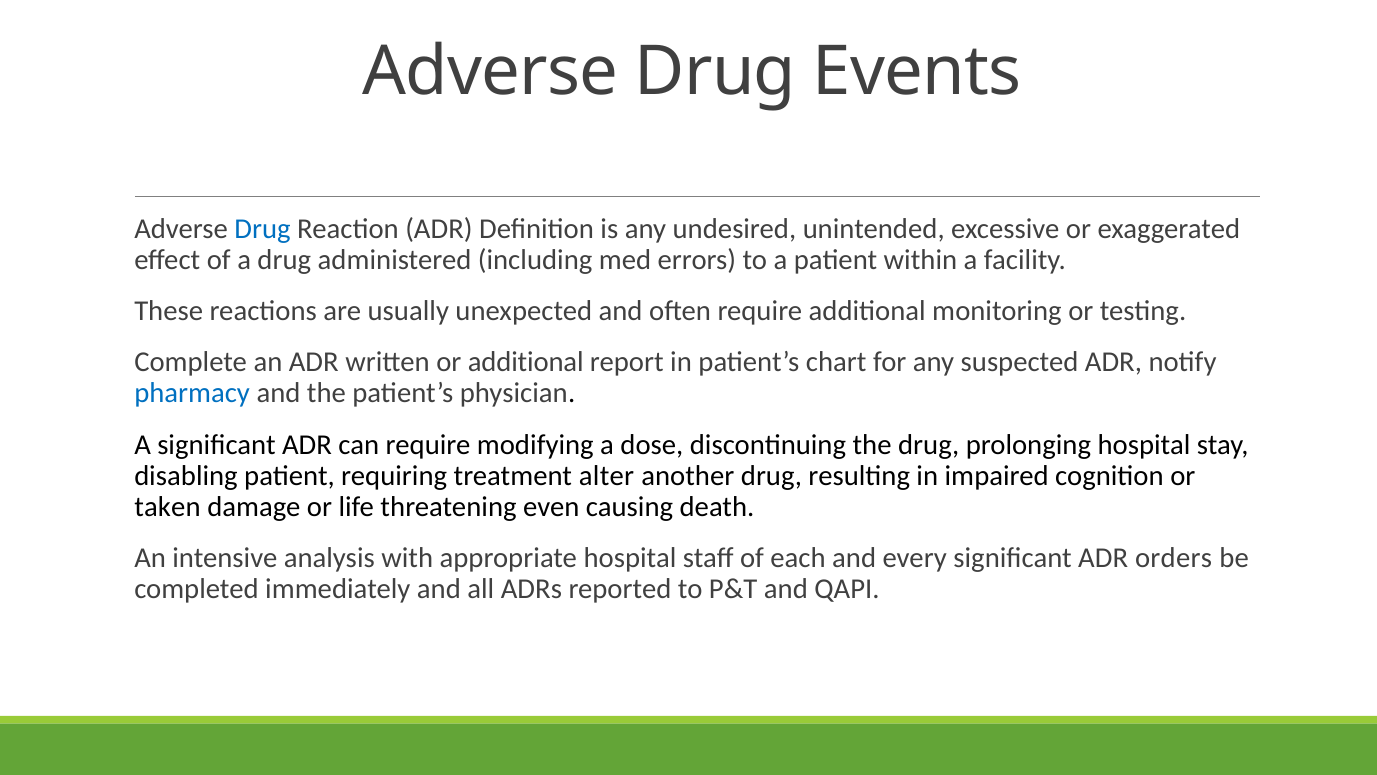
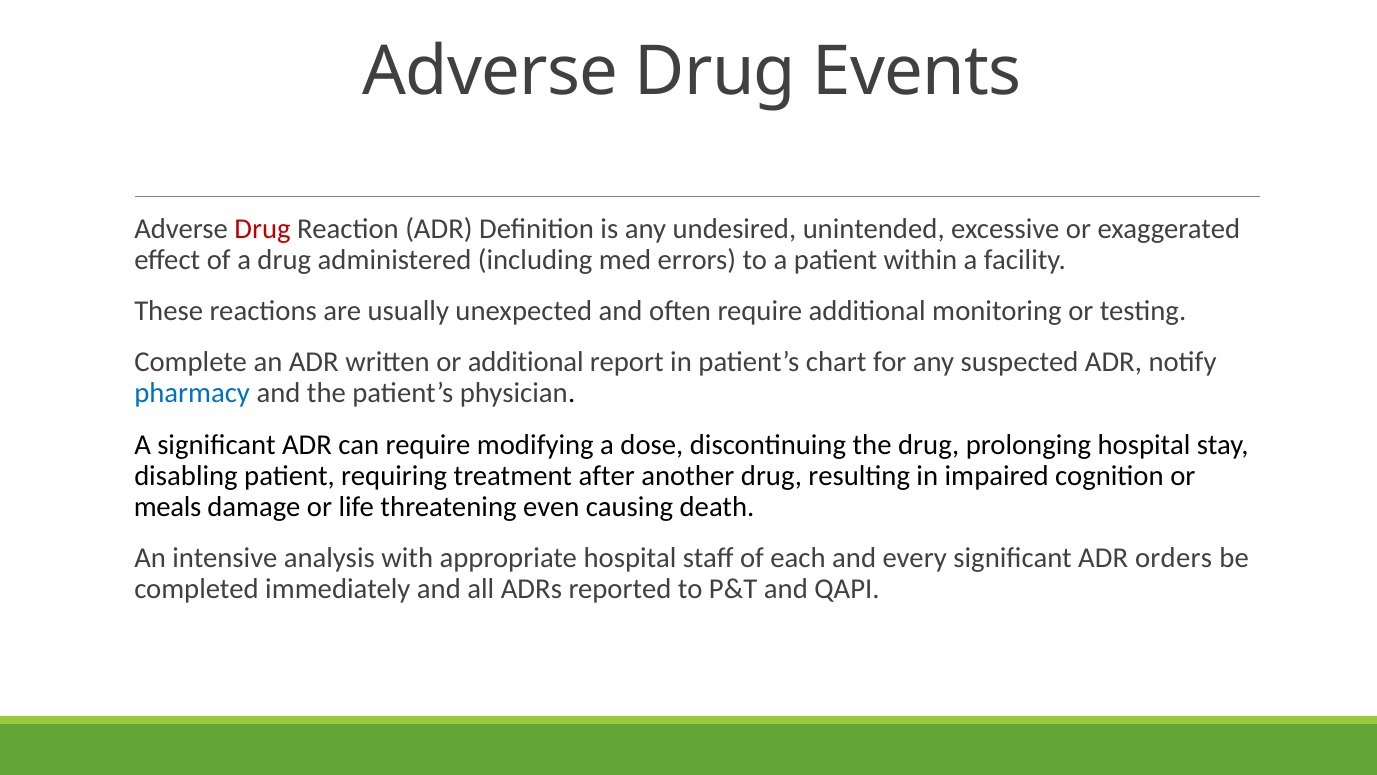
Drug at (263, 229) colour: blue -> red
alter: alter -> after
taken: taken -> meals
